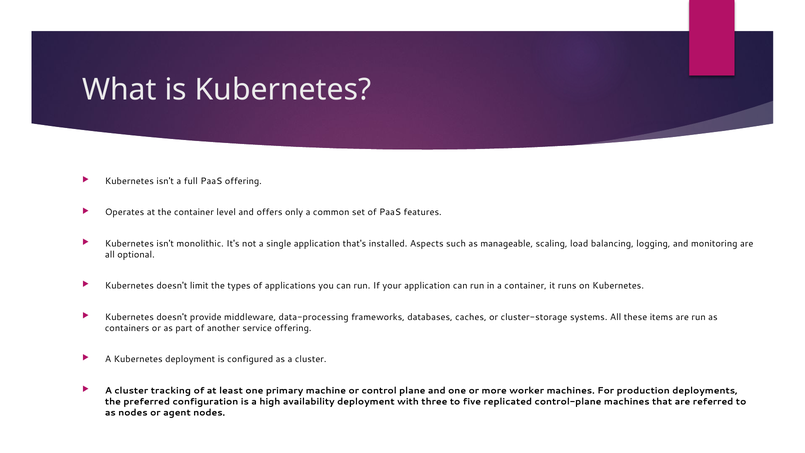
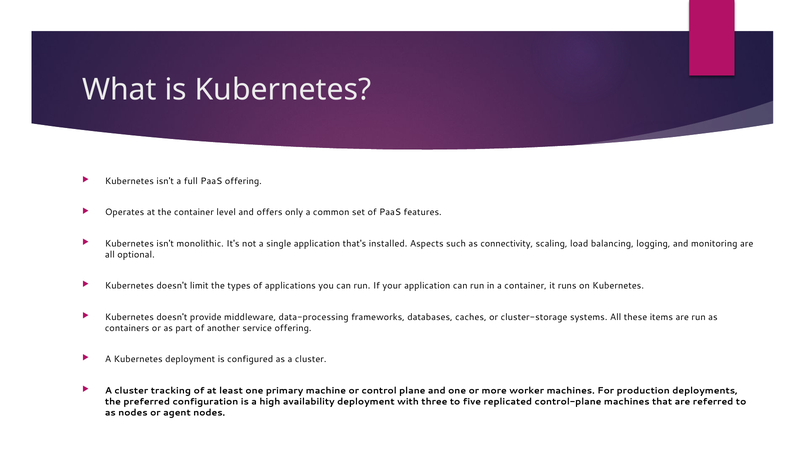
manageable: manageable -> connectivity
